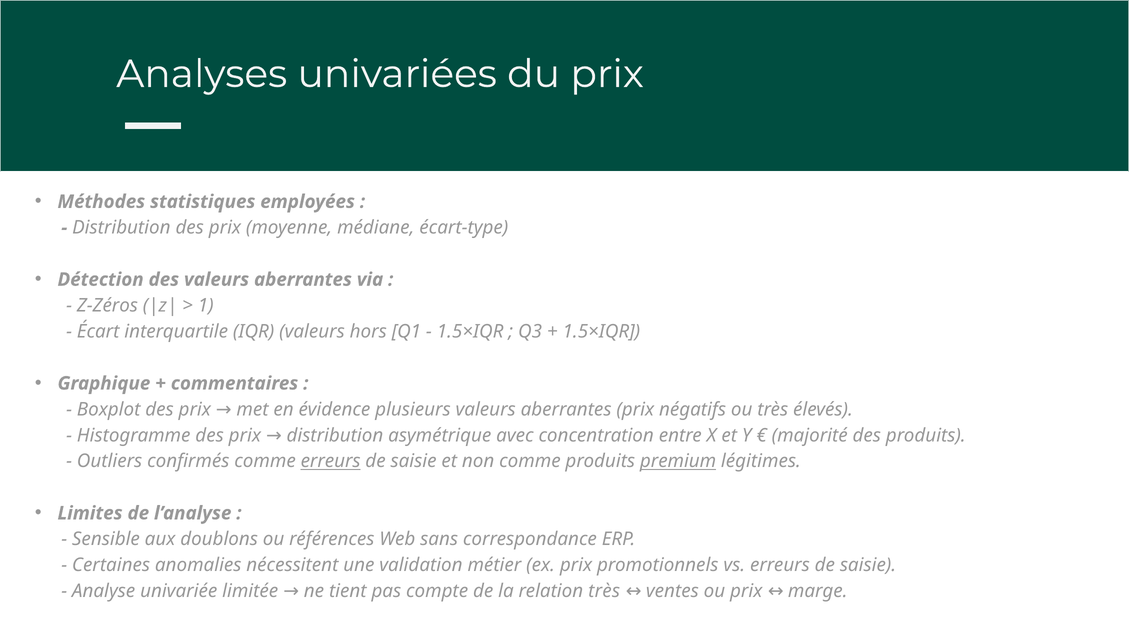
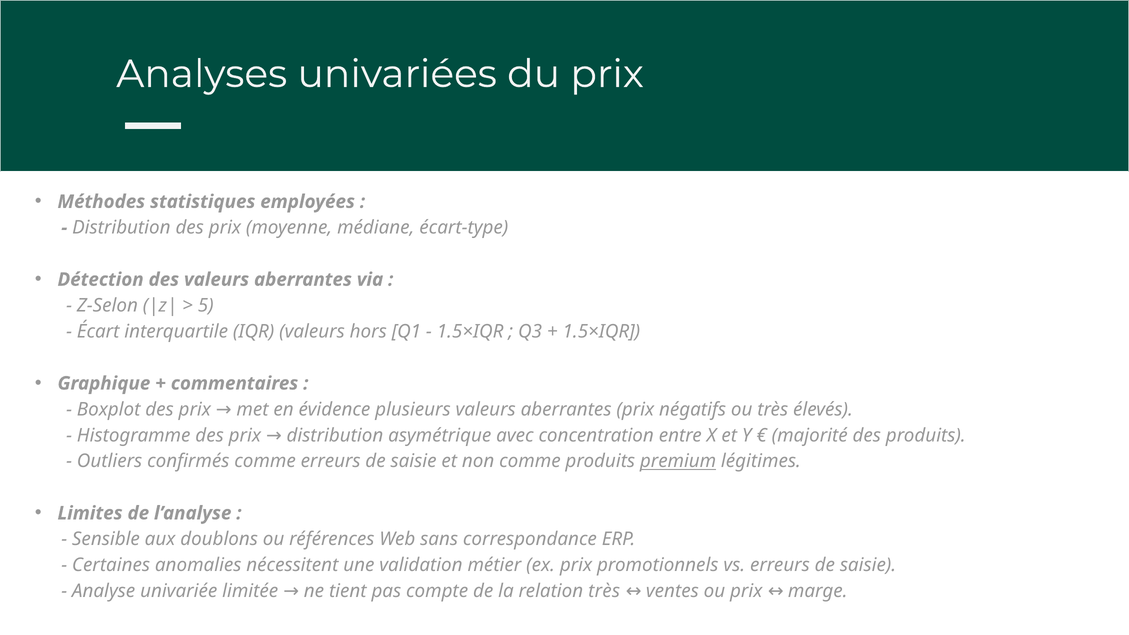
Z-Zéros: Z-Zéros -> Z-Selon
1: 1 -> 5
erreurs at (331, 461) underline: present -> none
